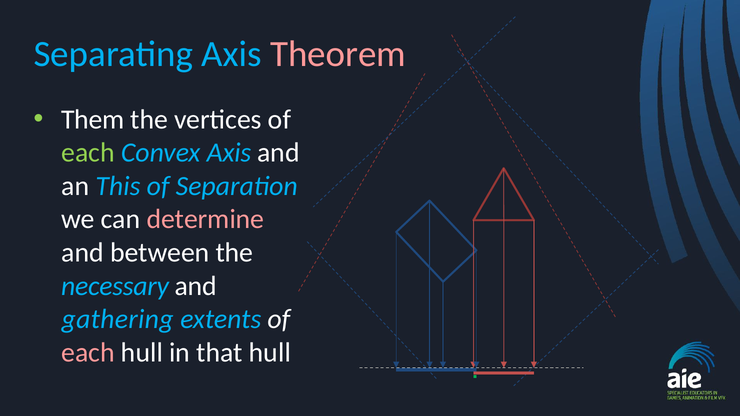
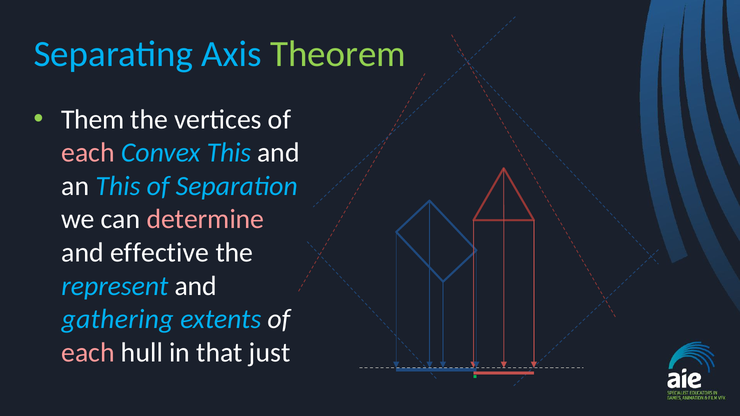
Theorem colour: pink -> light green
each at (88, 153) colour: light green -> pink
Convex Axis: Axis -> This
between: between -> effective
necessary: necessary -> represent
that hull: hull -> just
